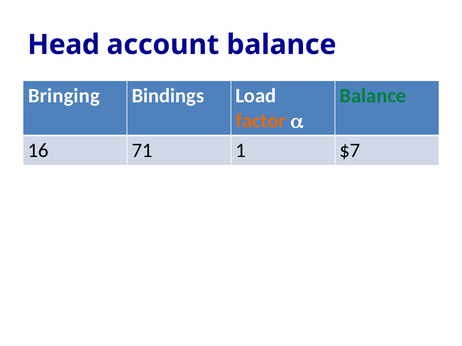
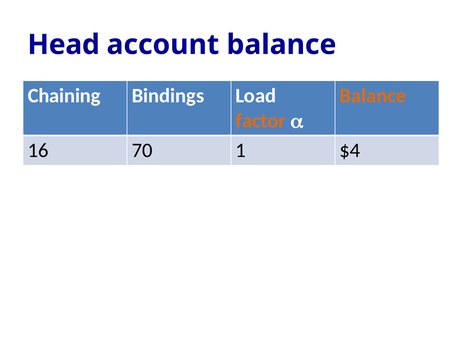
Bringing: Bringing -> Chaining
Balance at (373, 96) colour: green -> orange
71: 71 -> 70
$7: $7 -> $4
